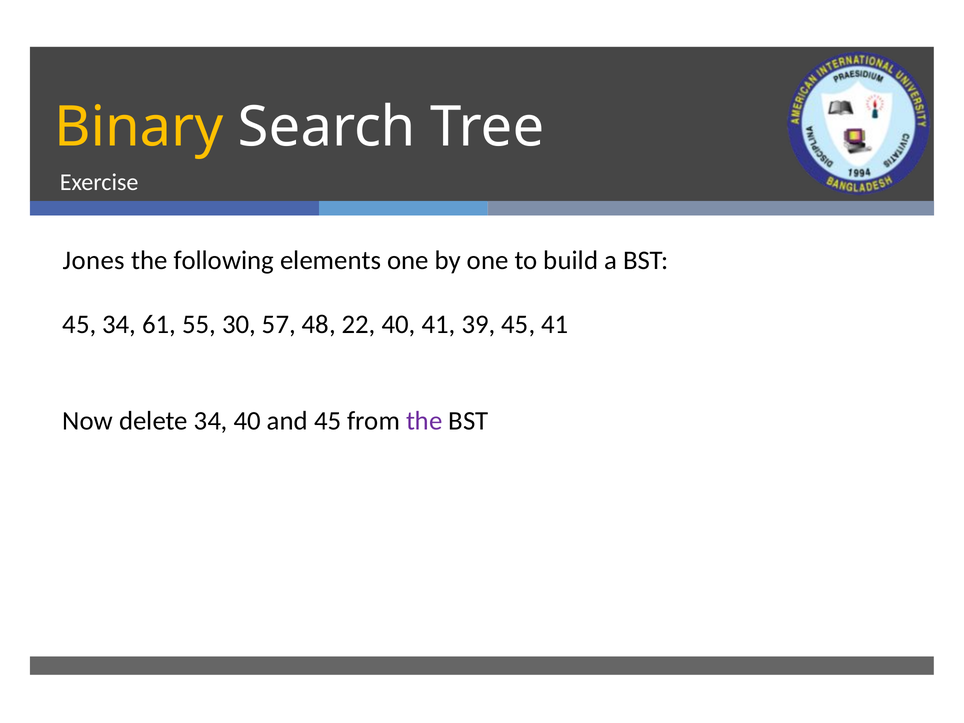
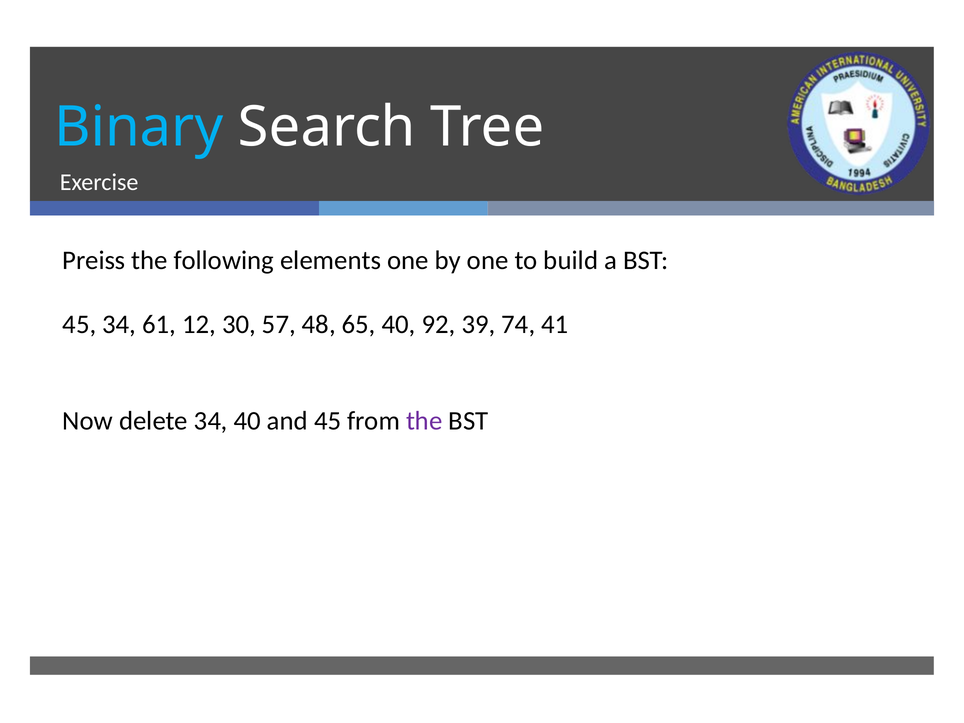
Binary colour: yellow -> light blue
Jones: Jones -> Preiss
55: 55 -> 12
22: 22 -> 65
40 41: 41 -> 92
39 45: 45 -> 74
